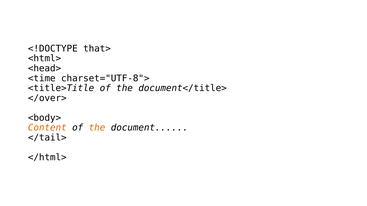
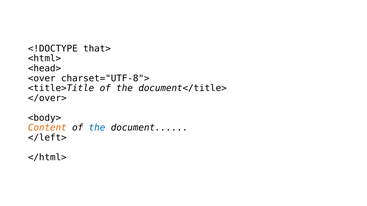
<time: <time -> <over
the at (97, 128) colour: orange -> blue
</tail>: </tail> -> </left>
